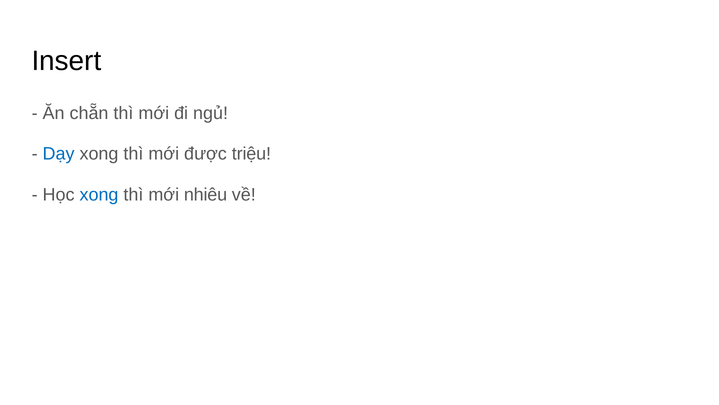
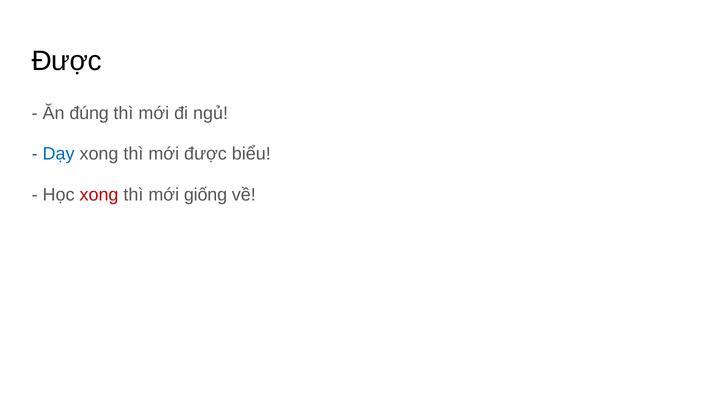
Insert at (67, 61): Insert -> Được
chẵn: chẵn -> đúng
triệu: triệu -> biểu
xong at (99, 195) colour: blue -> red
nhiêu: nhiêu -> giống
